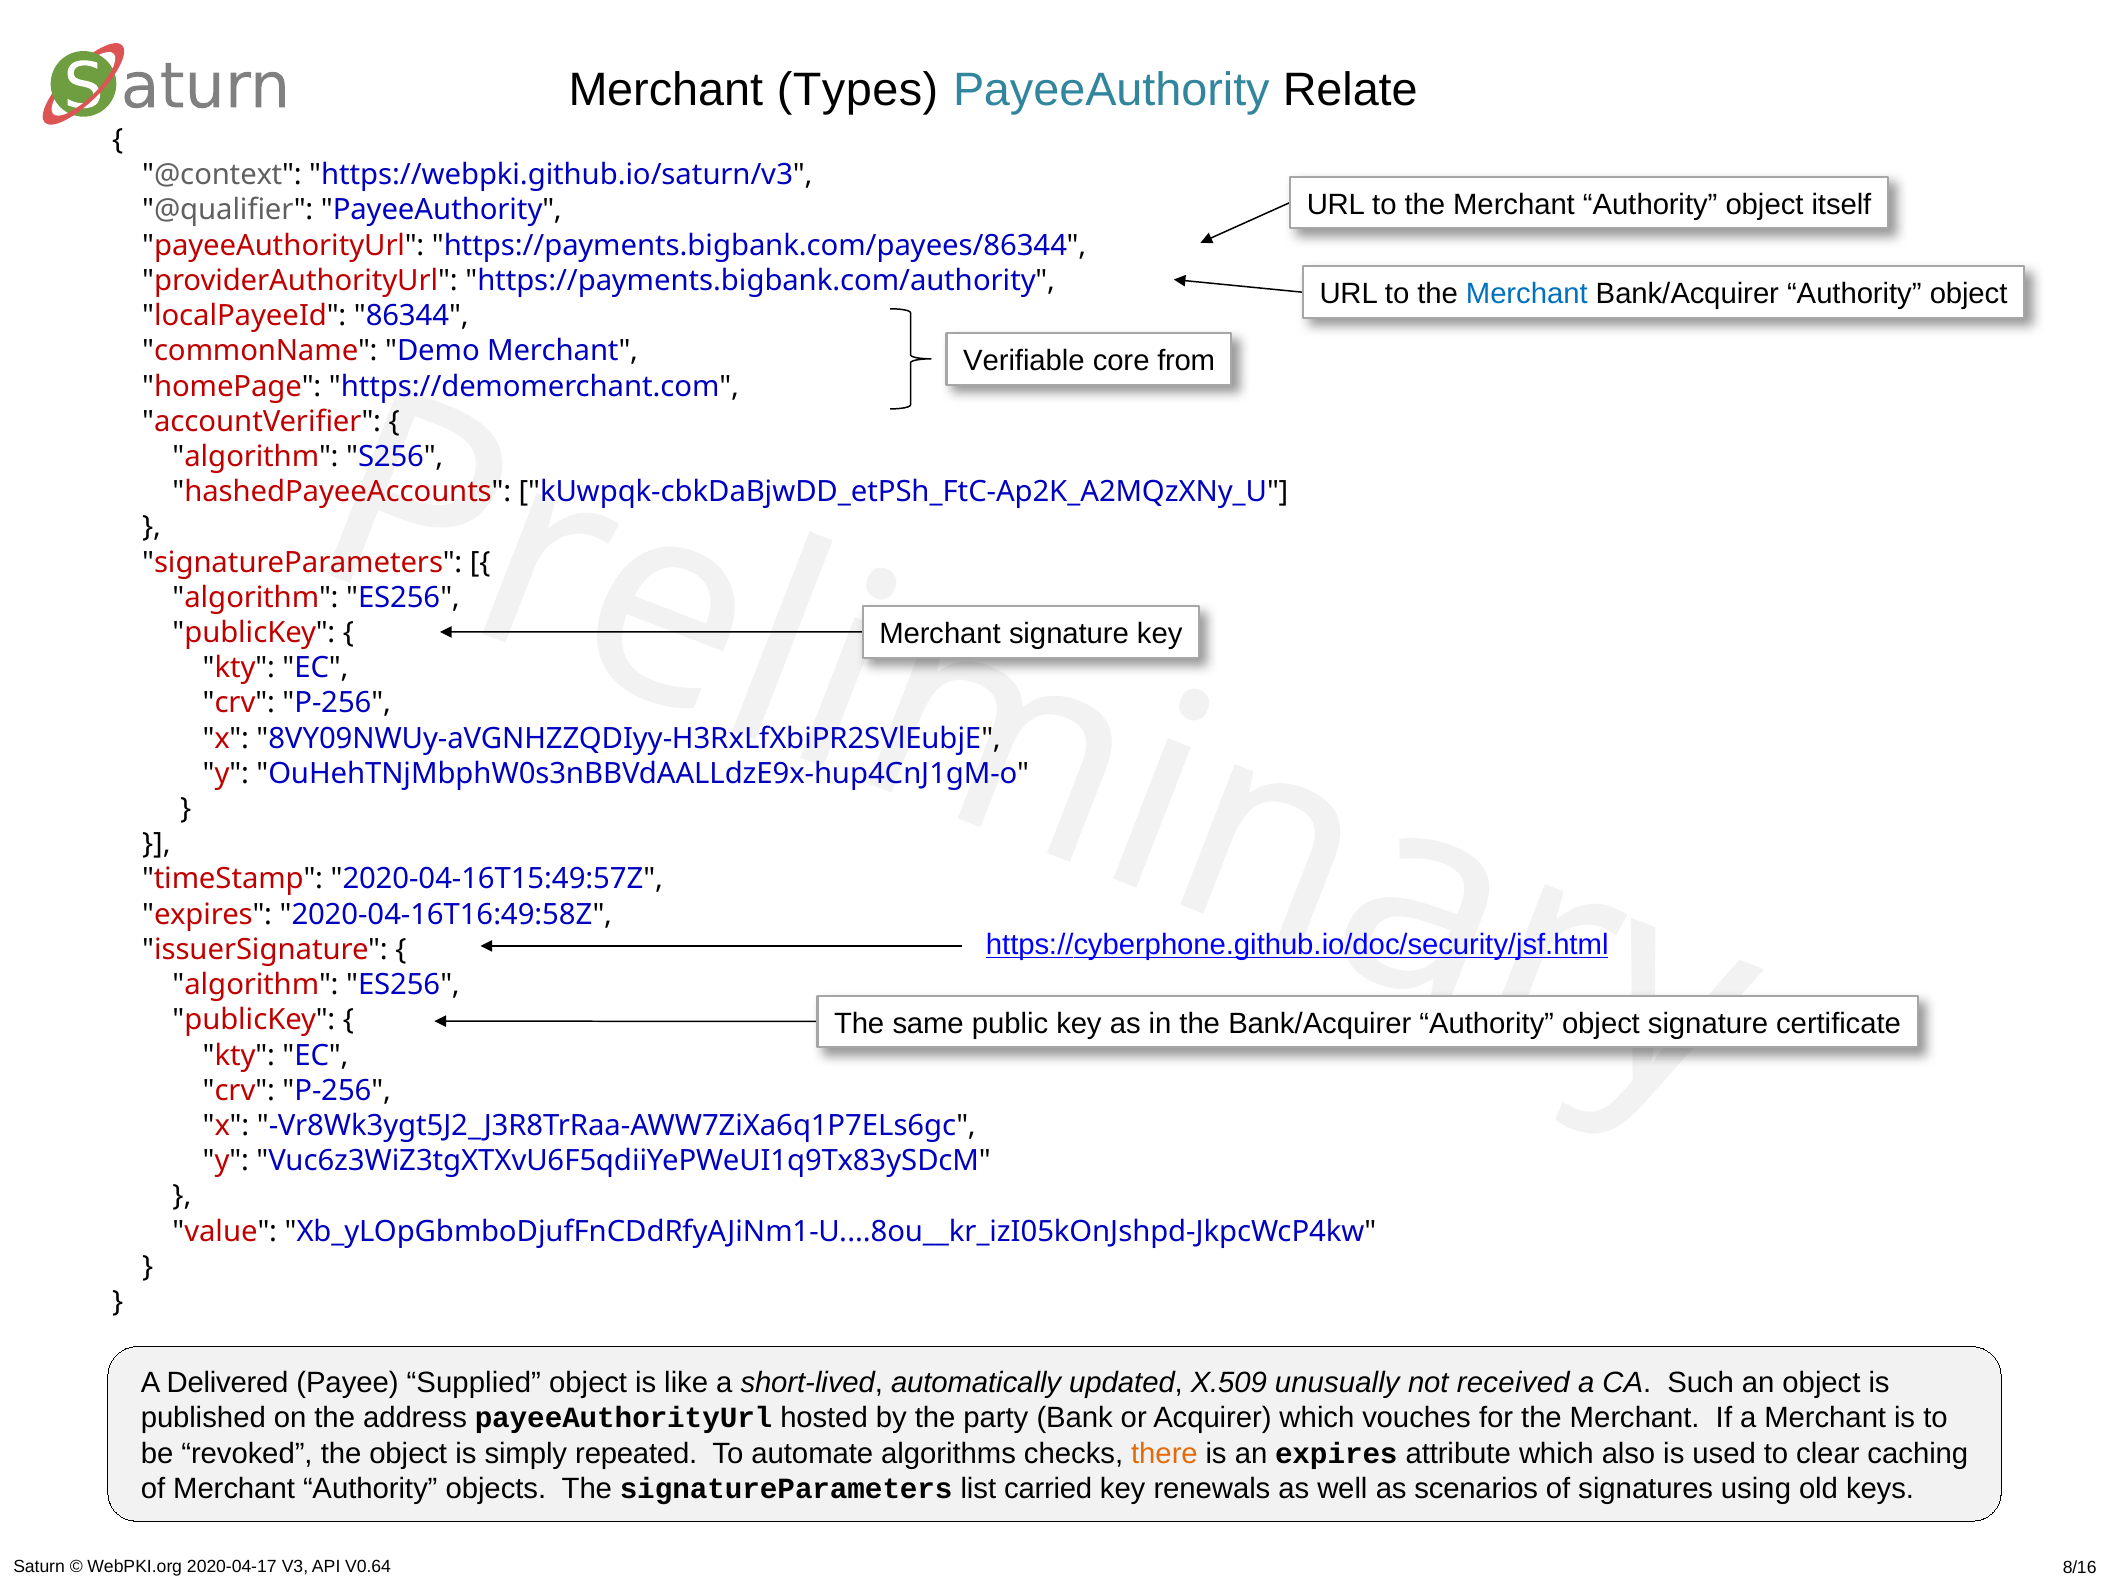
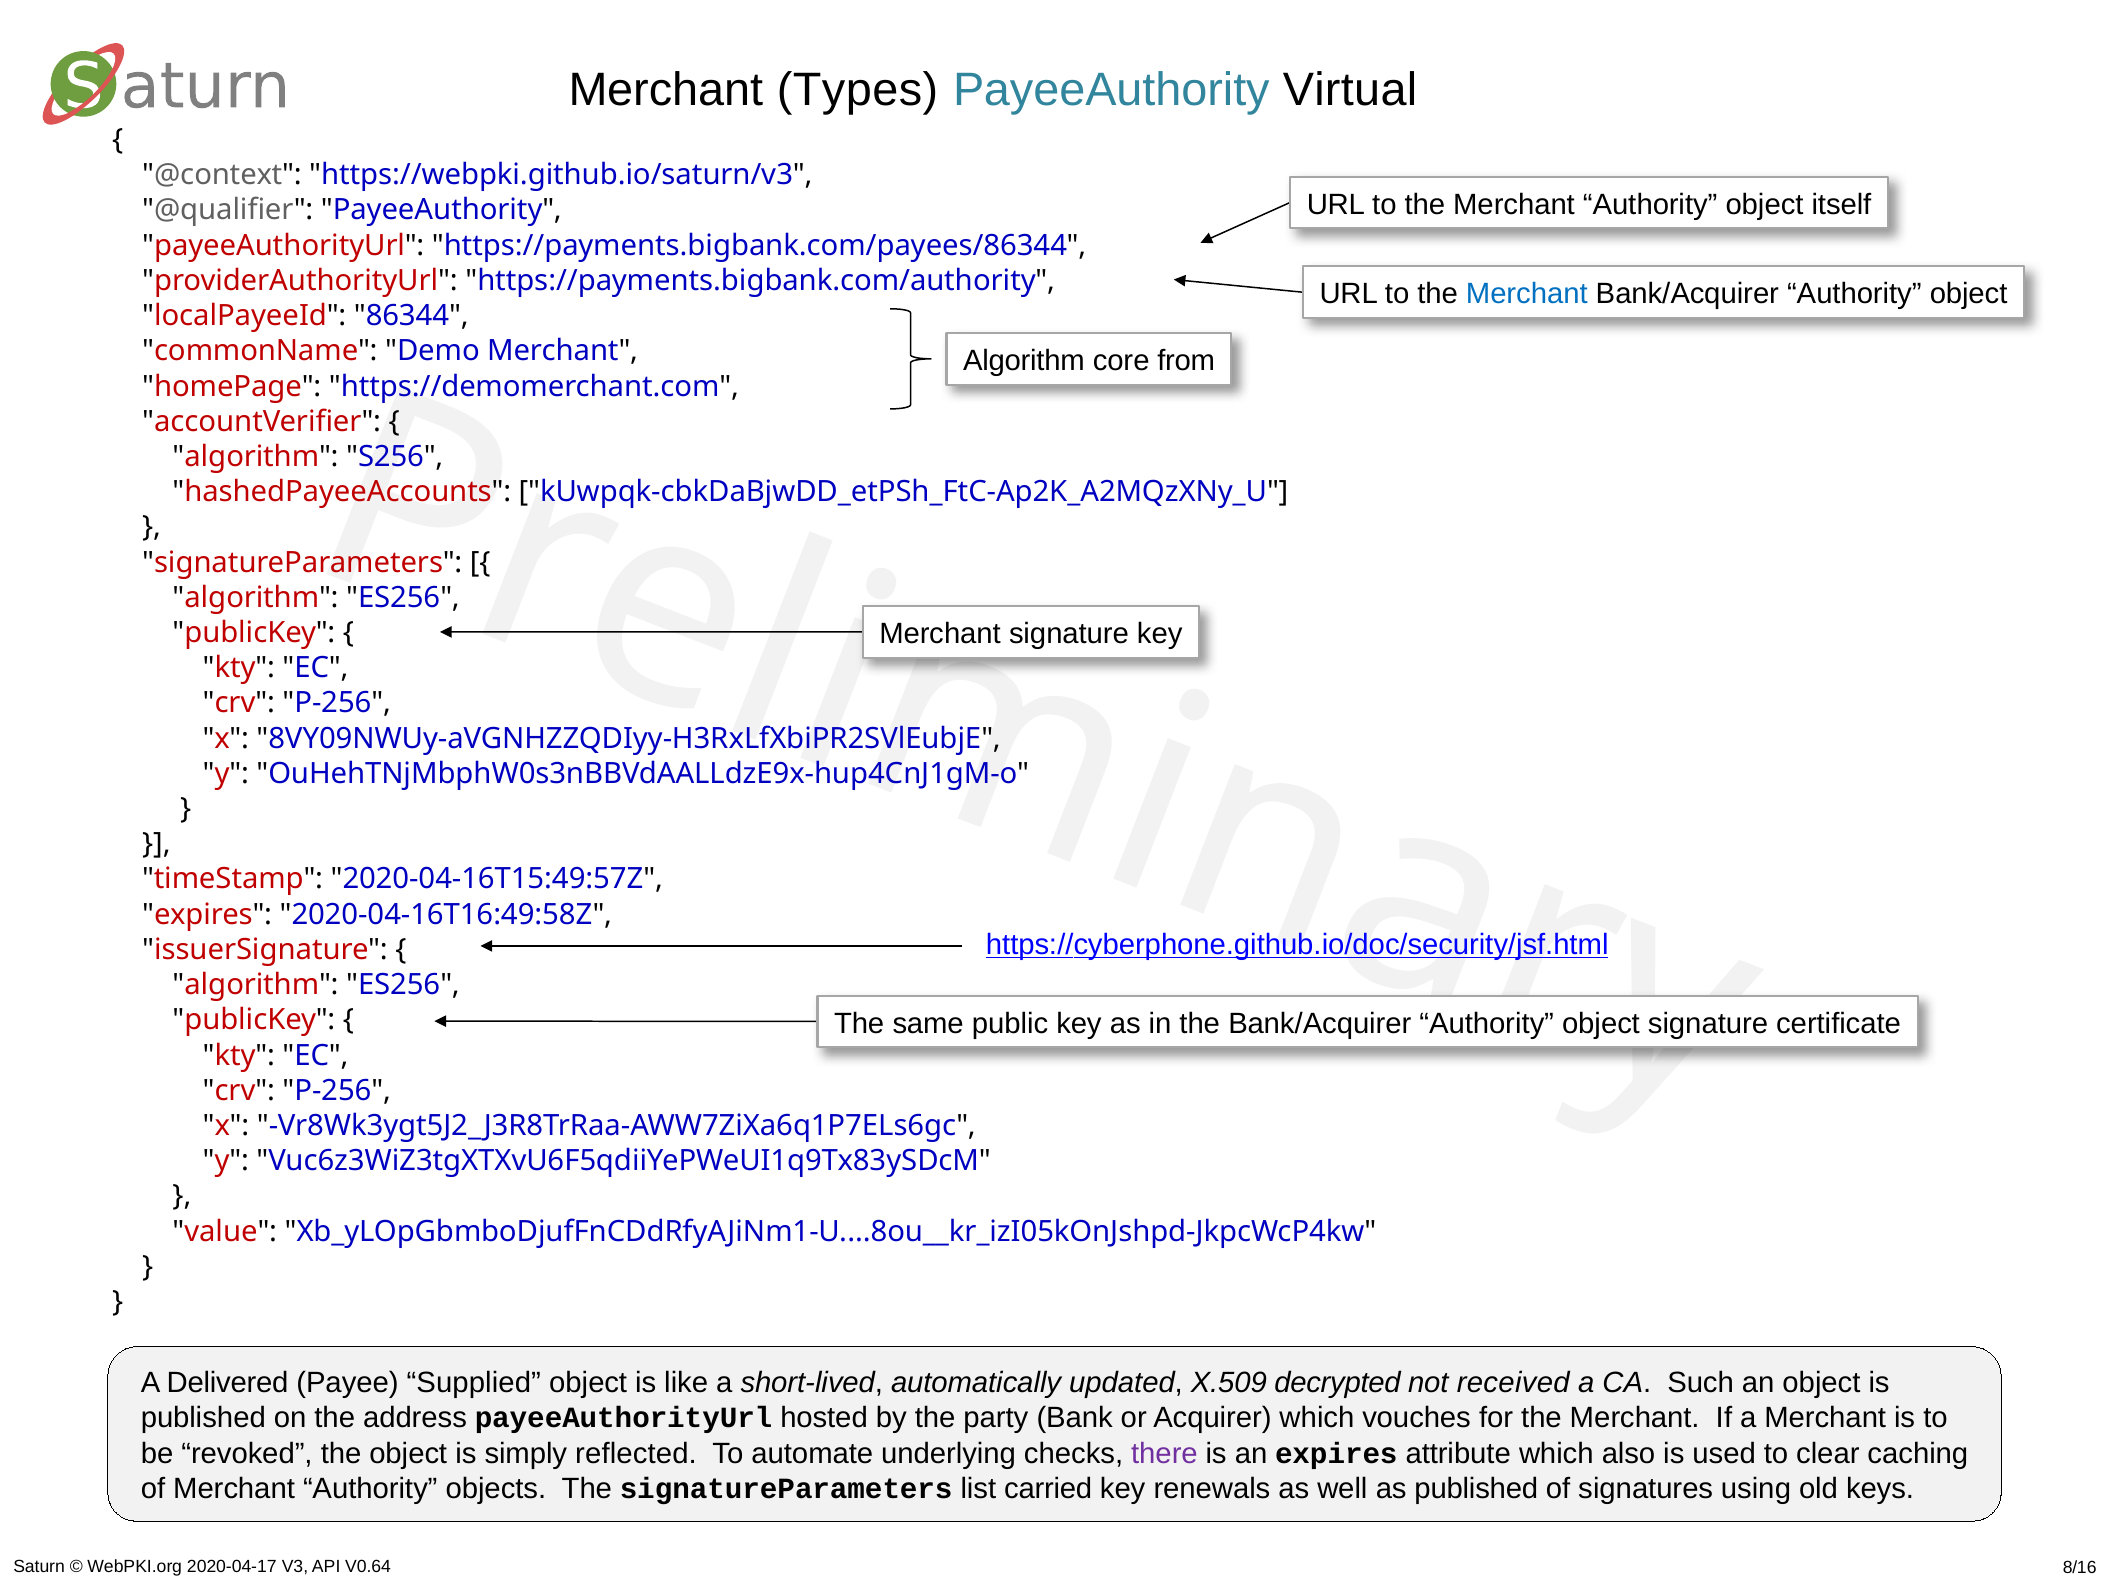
Relate: Relate -> Virtual
Verifiable at (1024, 361): Verifiable -> Algorithm
unusually: unusually -> decrypted
repeated: repeated -> reflected
algorithms: algorithms -> underlying
there colour: orange -> purple
as scenarios: scenarios -> published
